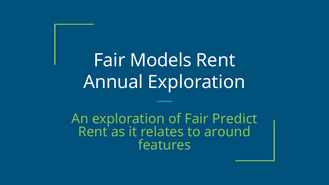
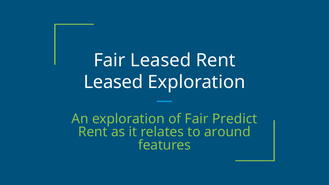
Fair Models: Models -> Leased
Annual at (113, 82): Annual -> Leased
